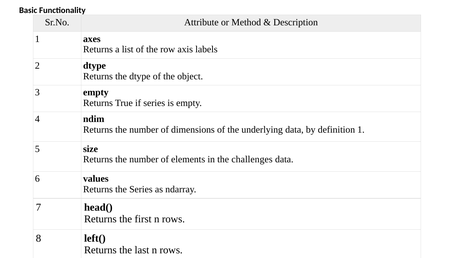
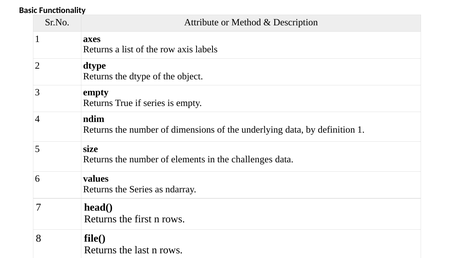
left(: left( -> file(
